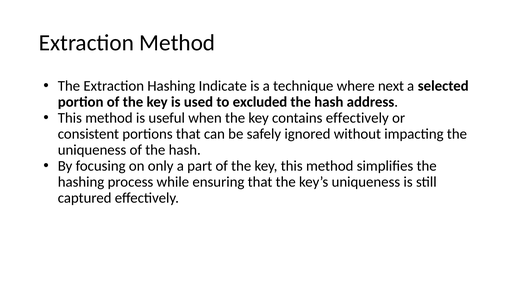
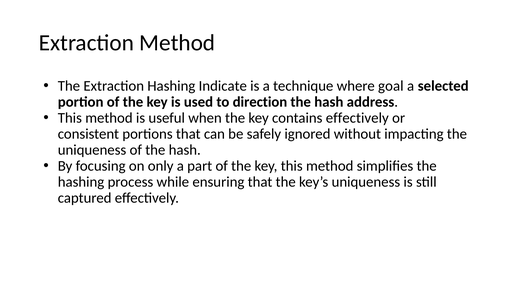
next: next -> goal
excluded: excluded -> direction
